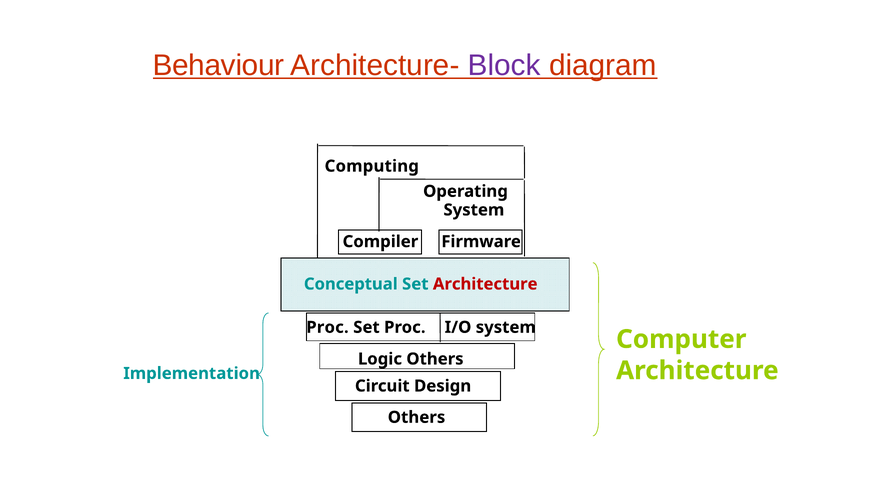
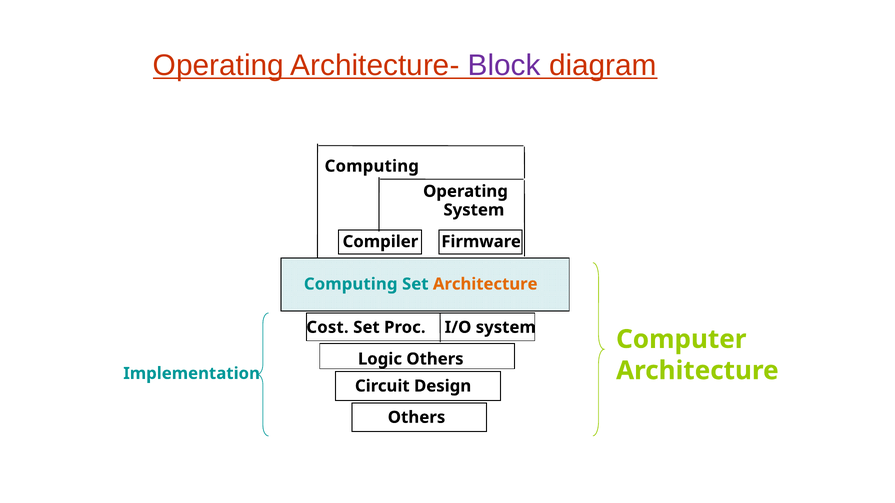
Behaviour at (218, 65): Behaviour -> Operating
Conceptual at (351, 284): Conceptual -> Computing
Architecture at (485, 284) colour: red -> orange
Proc at (327, 328): Proc -> Cost
